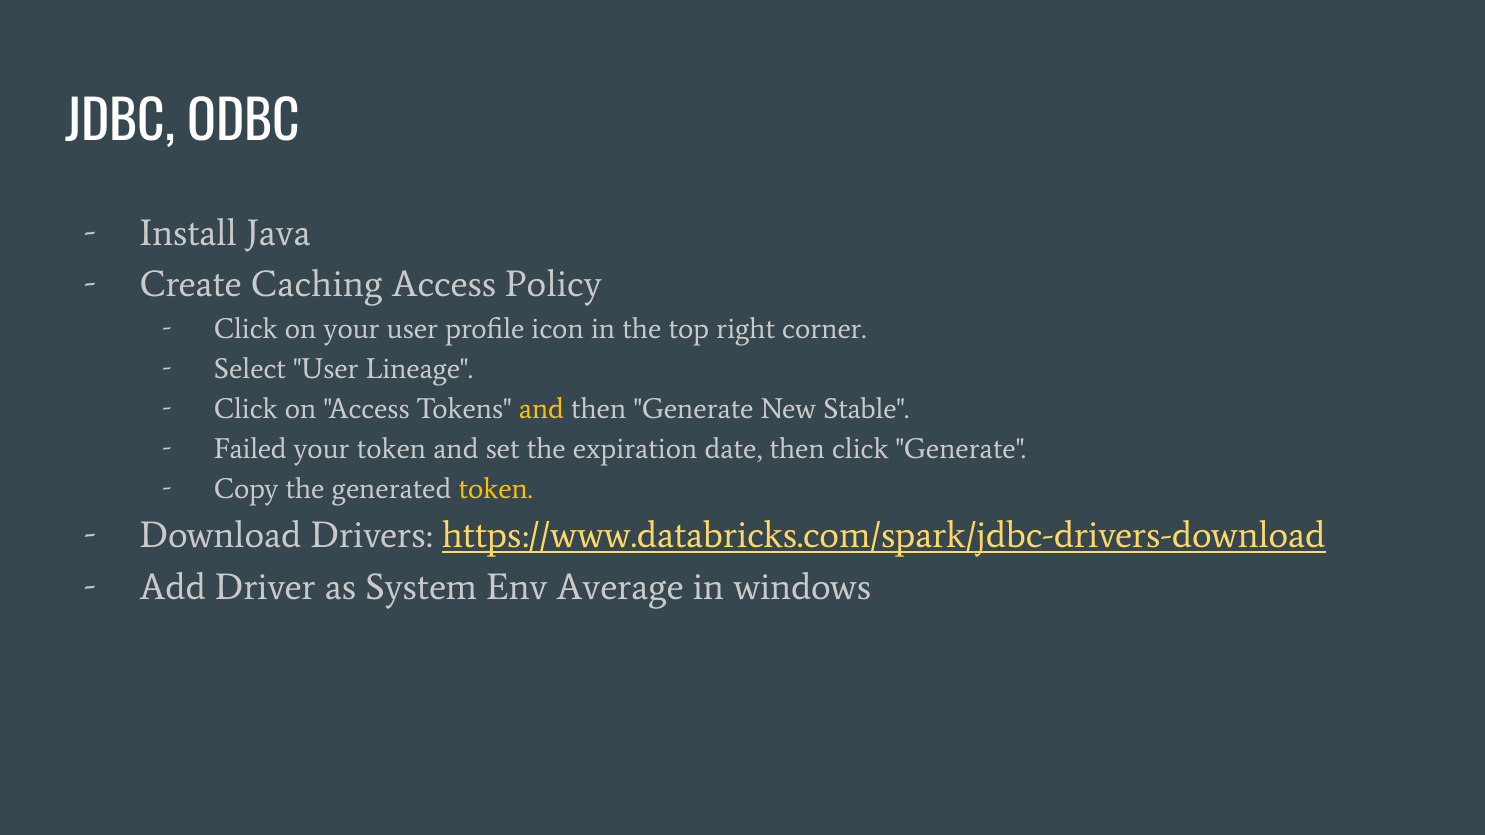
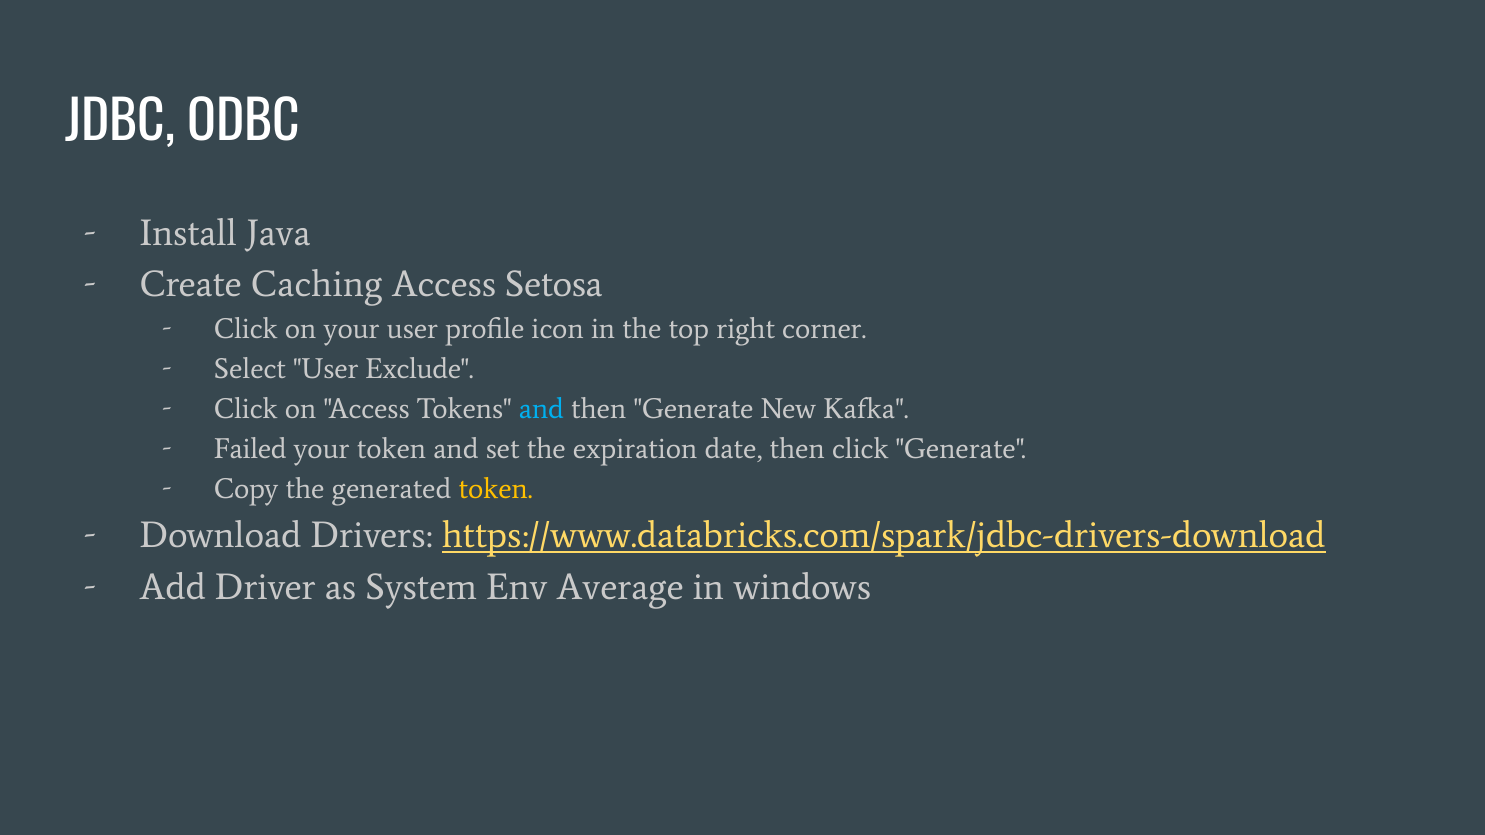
Policy: Policy -> Setosa
Lineage: Lineage -> Exclude
and at (541, 409) colour: yellow -> light blue
Stable: Stable -> Kafka
